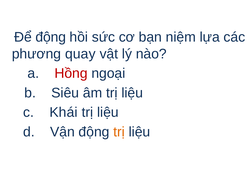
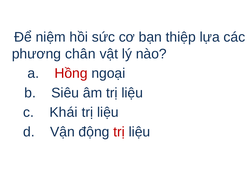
Để động: động -> niệm
niệm: niệm -> thiệp
quay: quay -> chân
trị at (119, 131) colour: orange -> red
